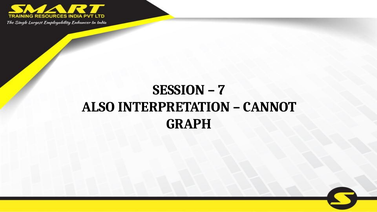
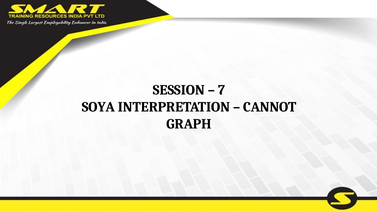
ALSO: ALSO -> SOYA
